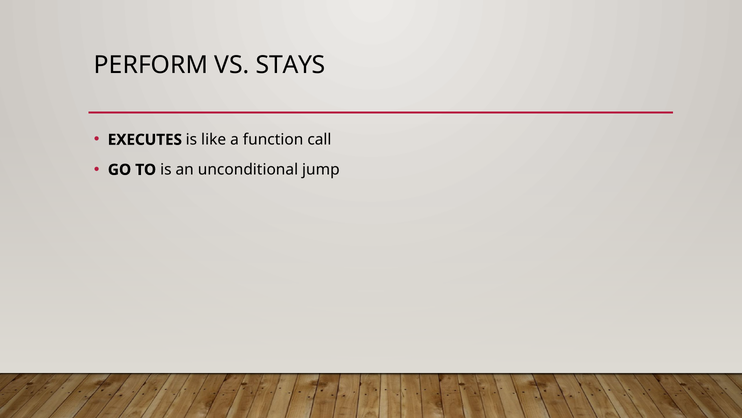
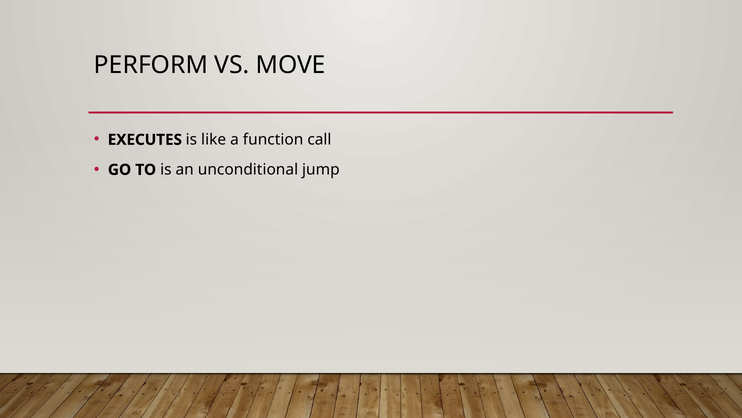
STAYS: STAYS -> MOVE
